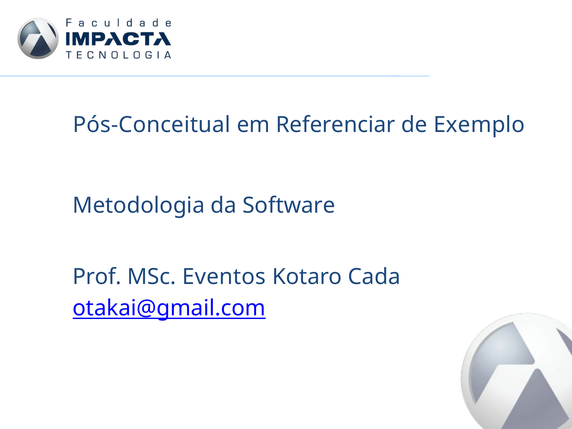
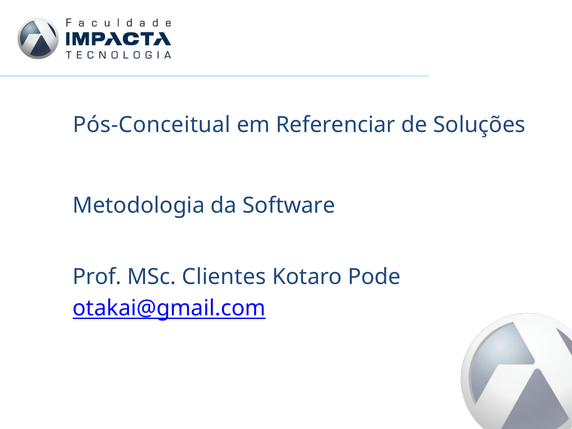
Exemplo: Exemplo -> Soluções
Eventos: Eventos -> Clientes
Cada: Cada -> Pode
